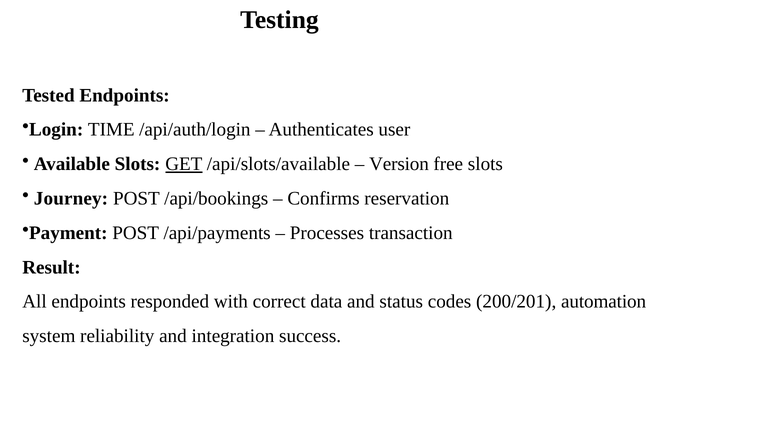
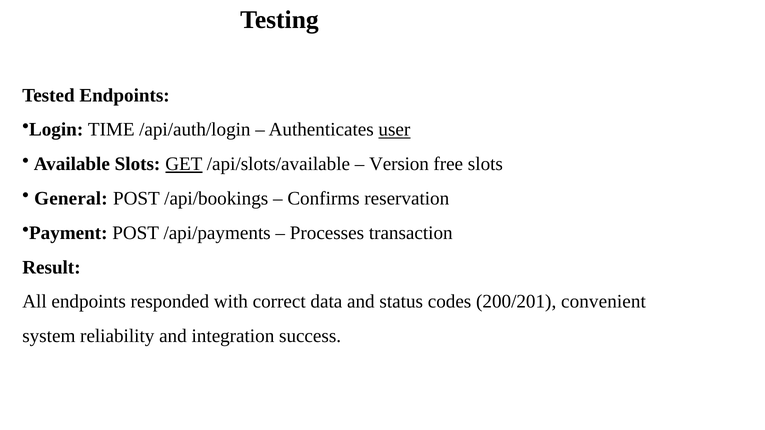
user underline: none -> present
Journey: Journey -> General
automation: automation -> convenient
